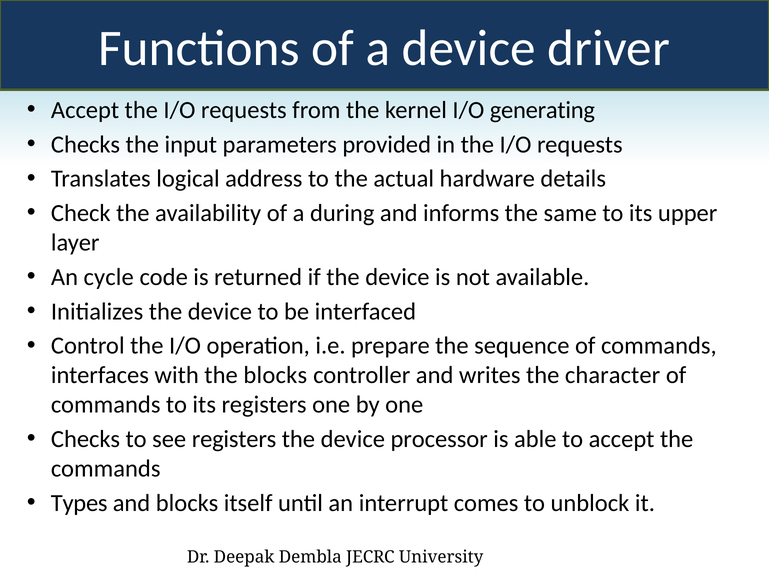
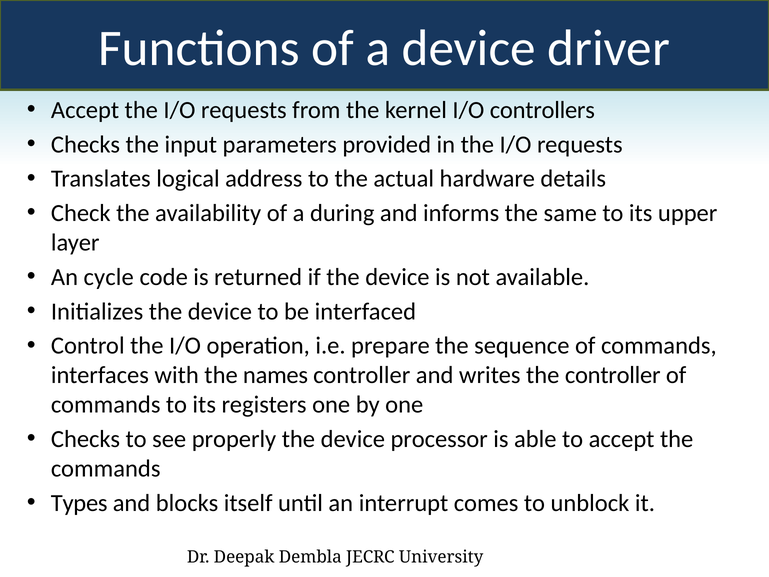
generating: generating -> controllers
the blocks: blocks -> names
the character: character -> controller
see registers: registers -> properly
